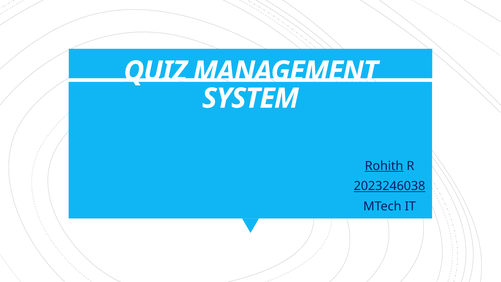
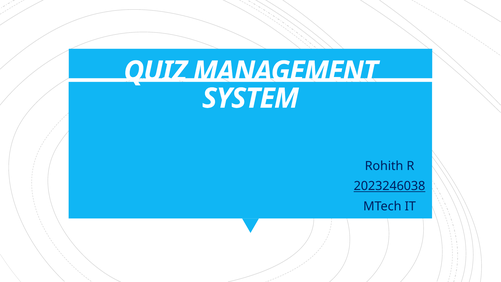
Rohith underline: present -> none
